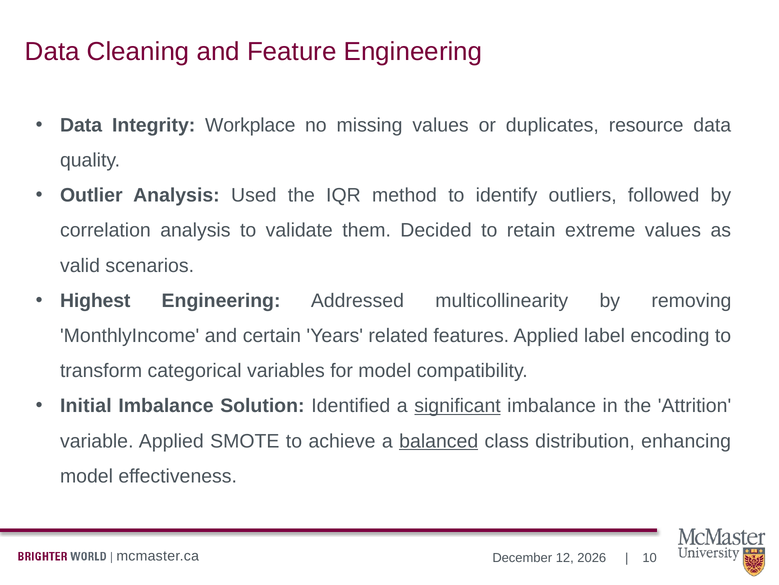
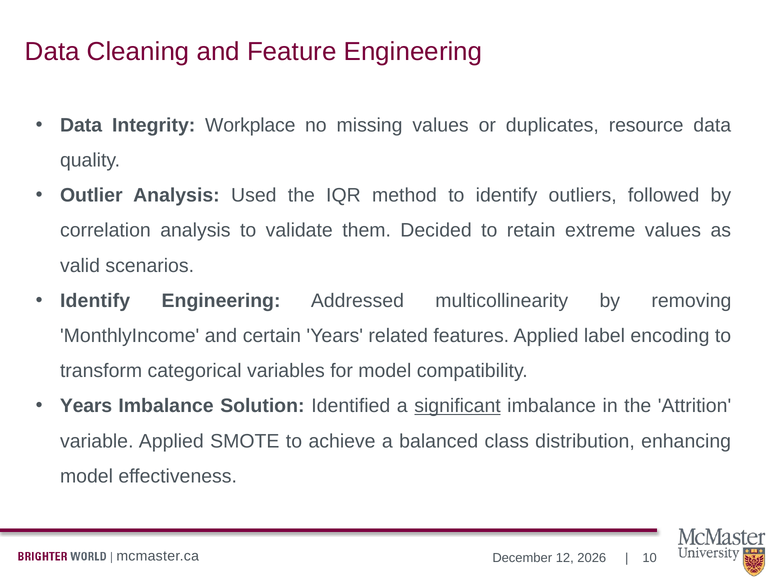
Highest at (95, 300): Highest -> Identify
Initial at (86, 405): Initial -> Years
balanced underline: present -> none
